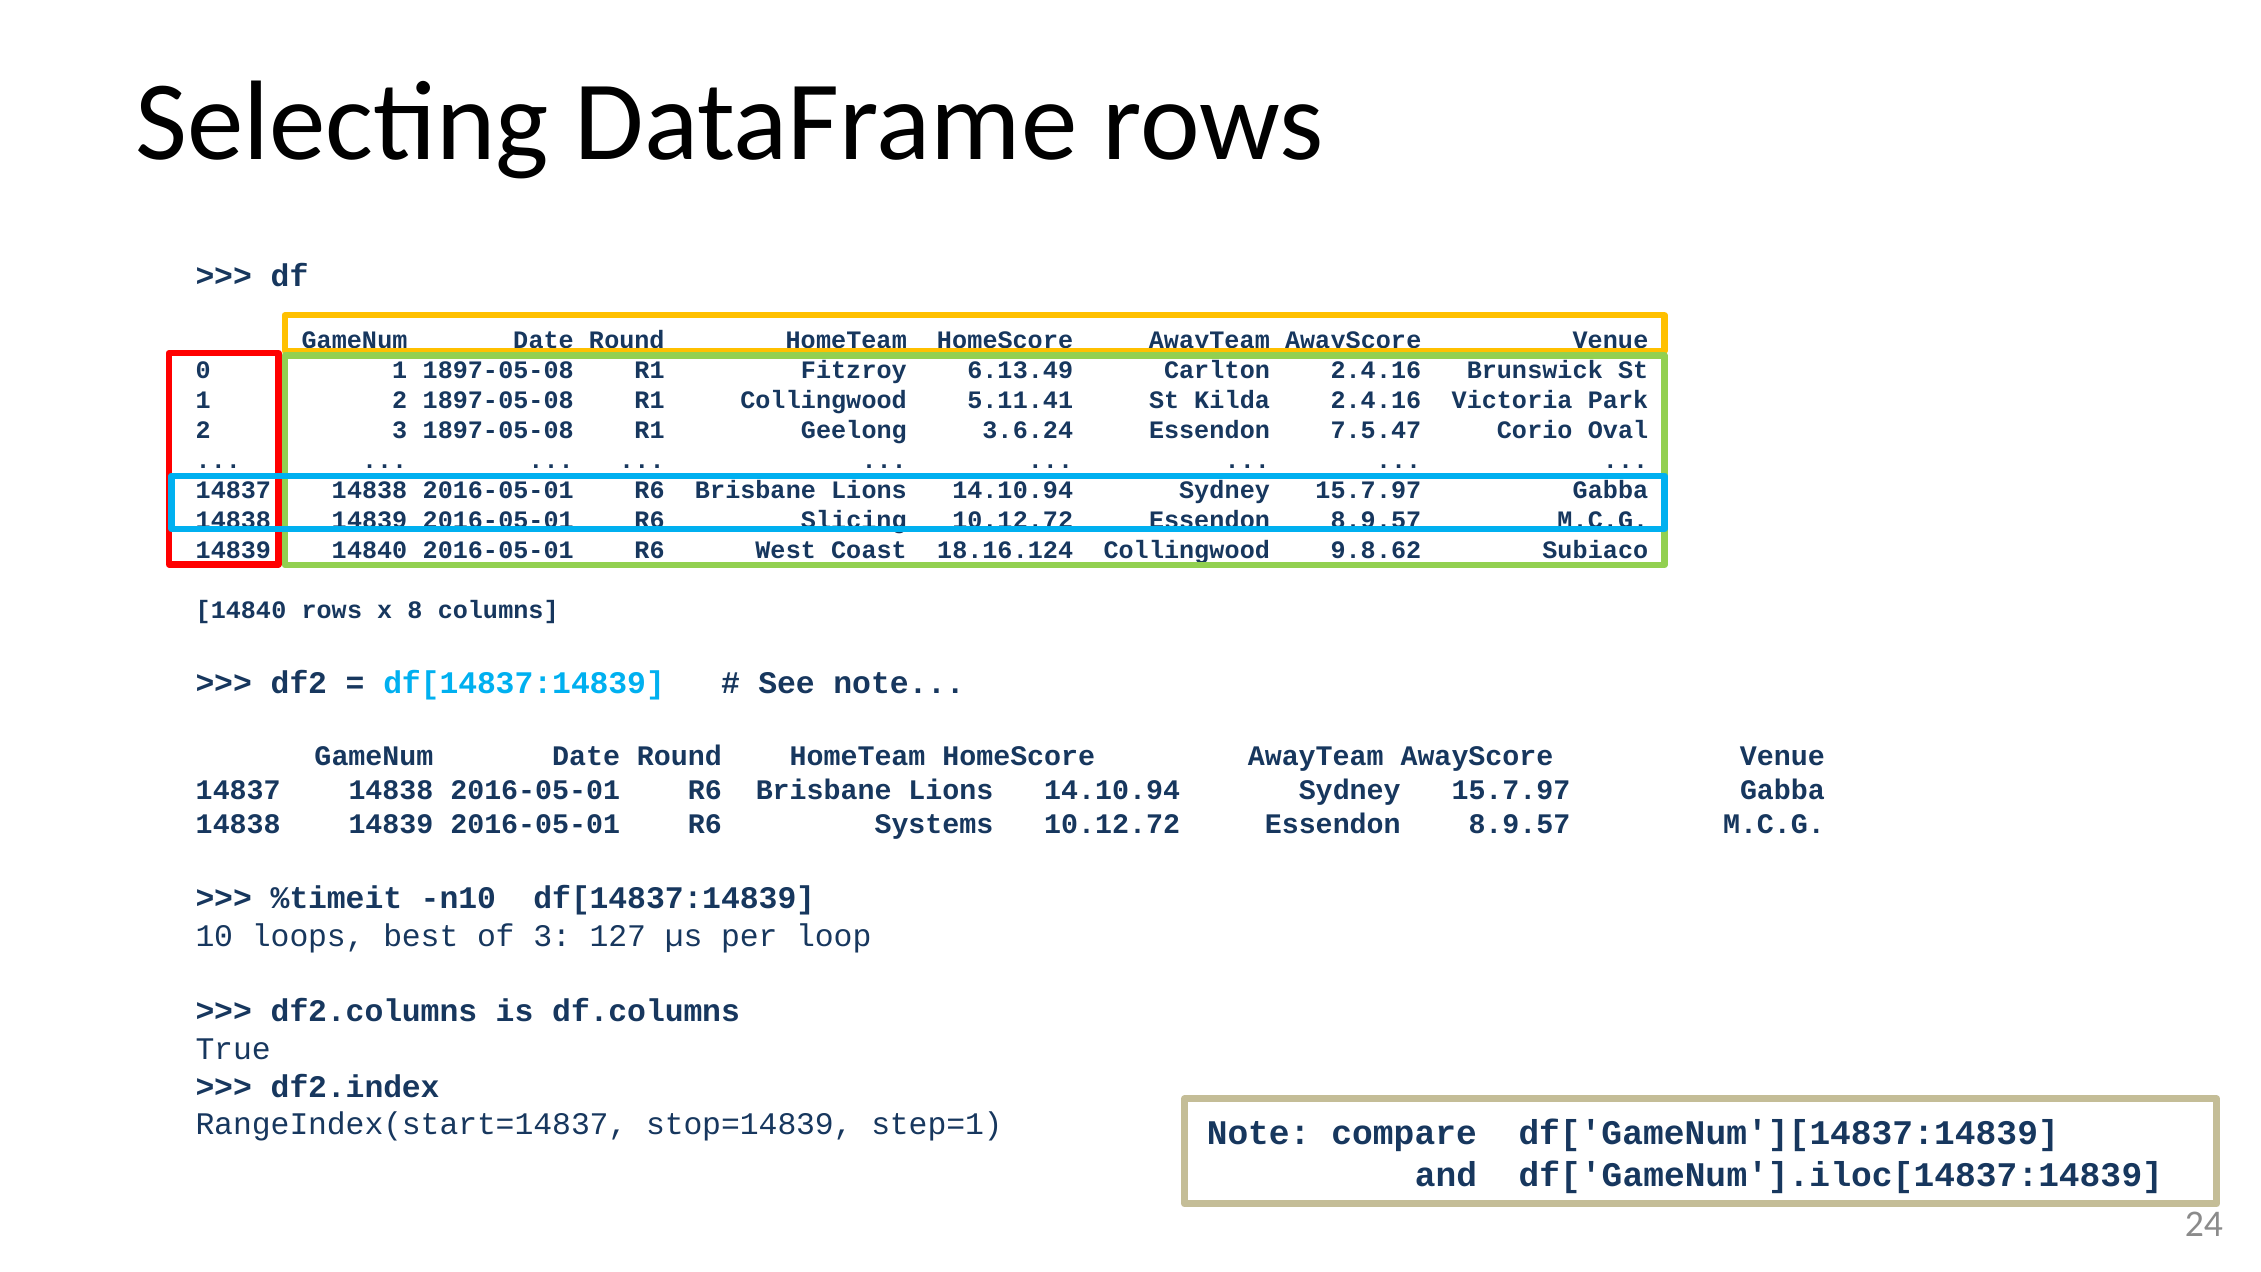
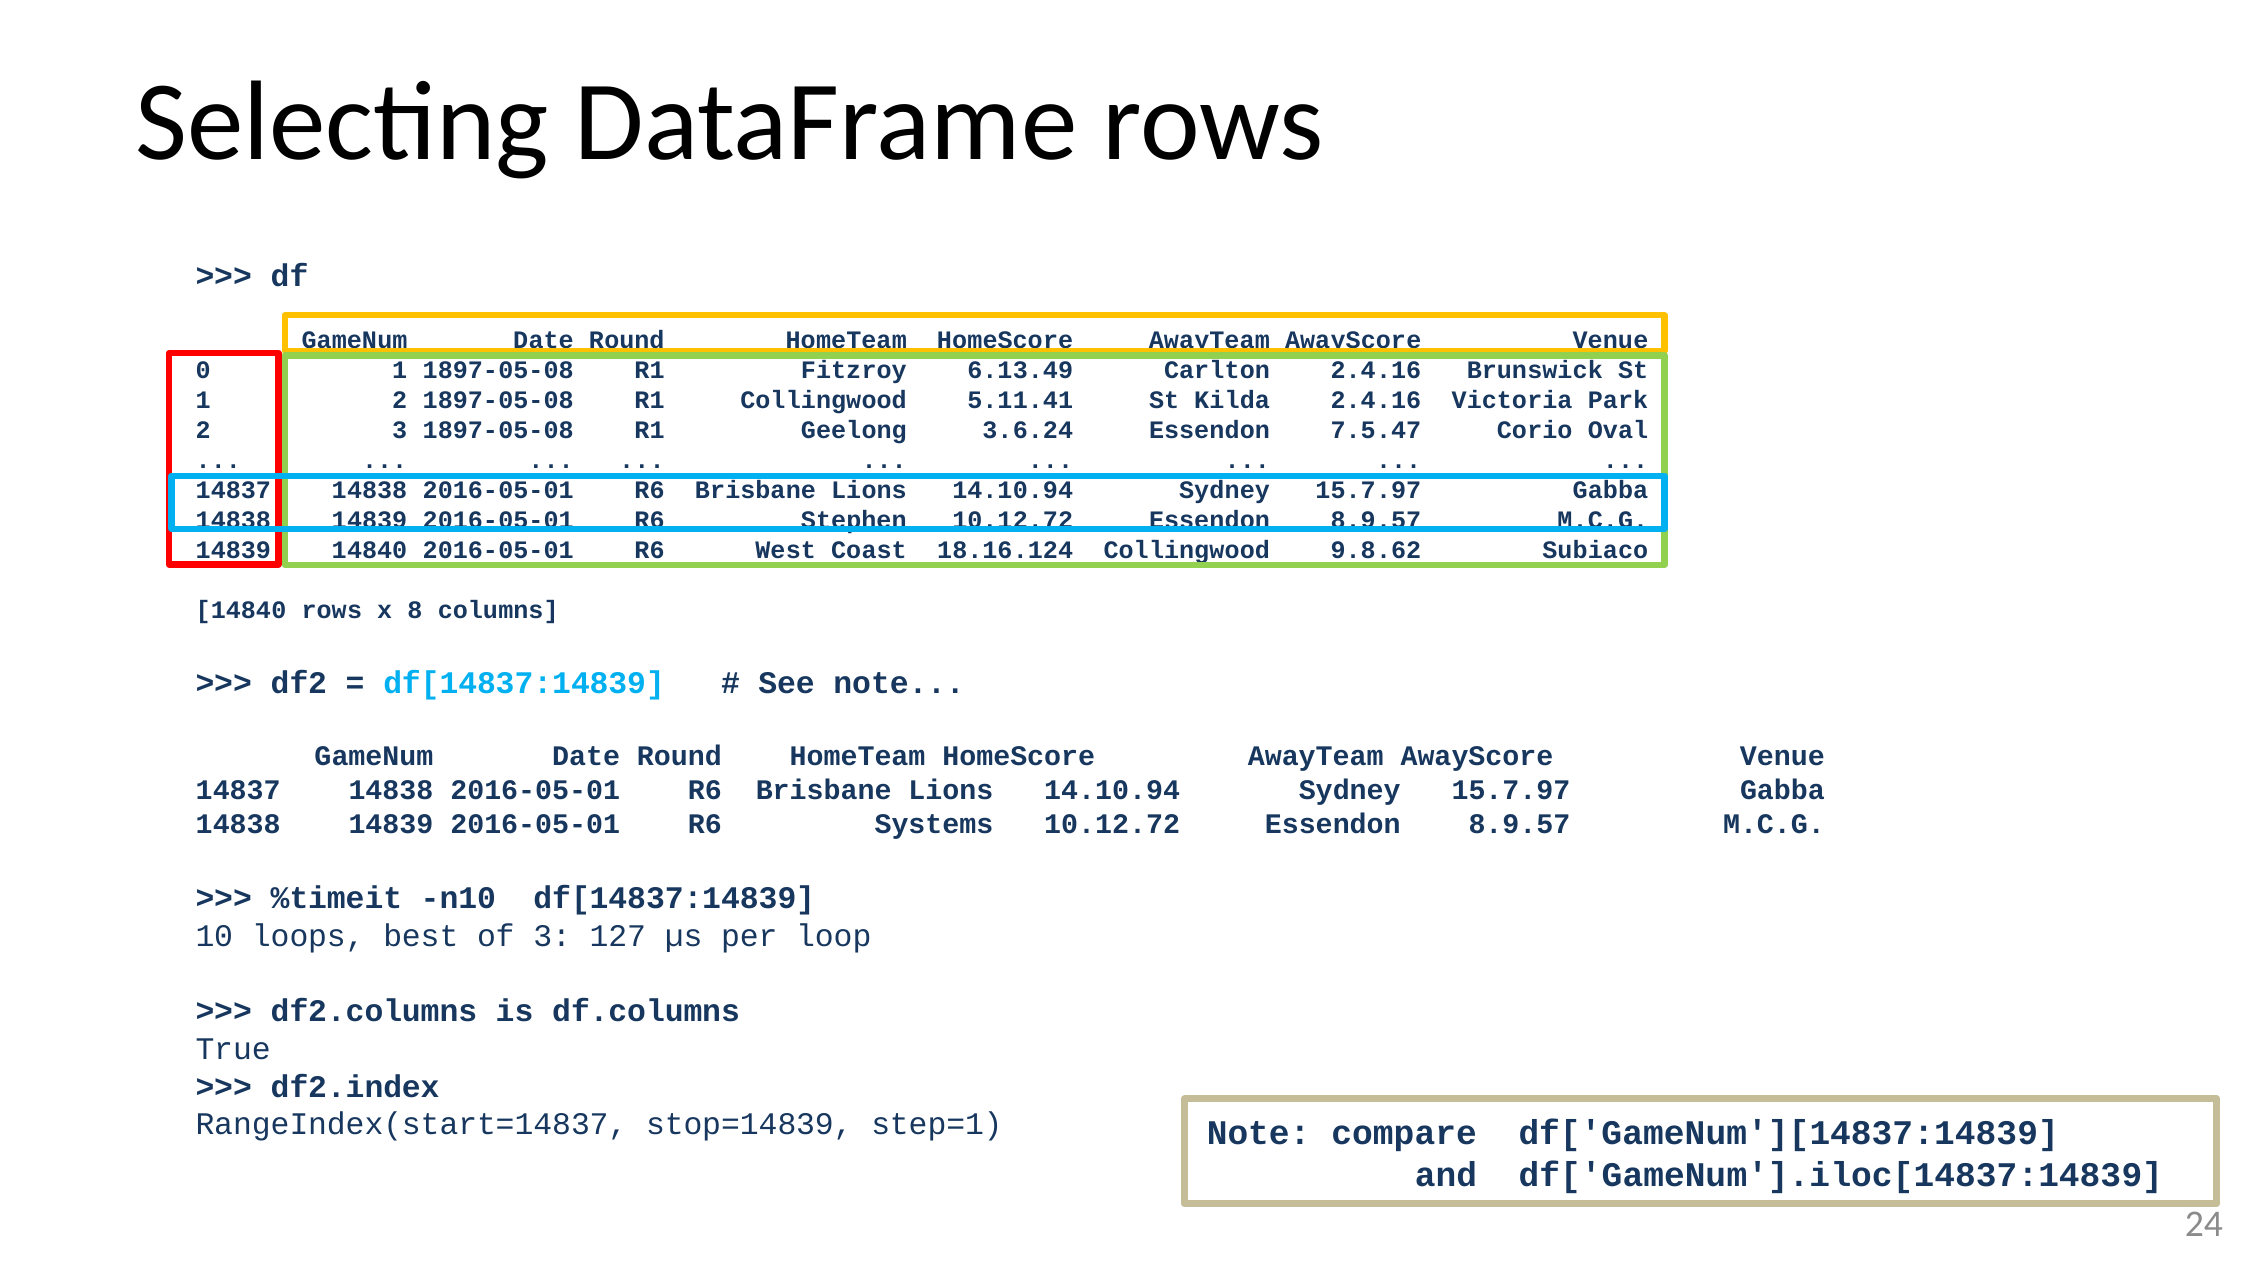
Slicing: Slicing -> Stephen
